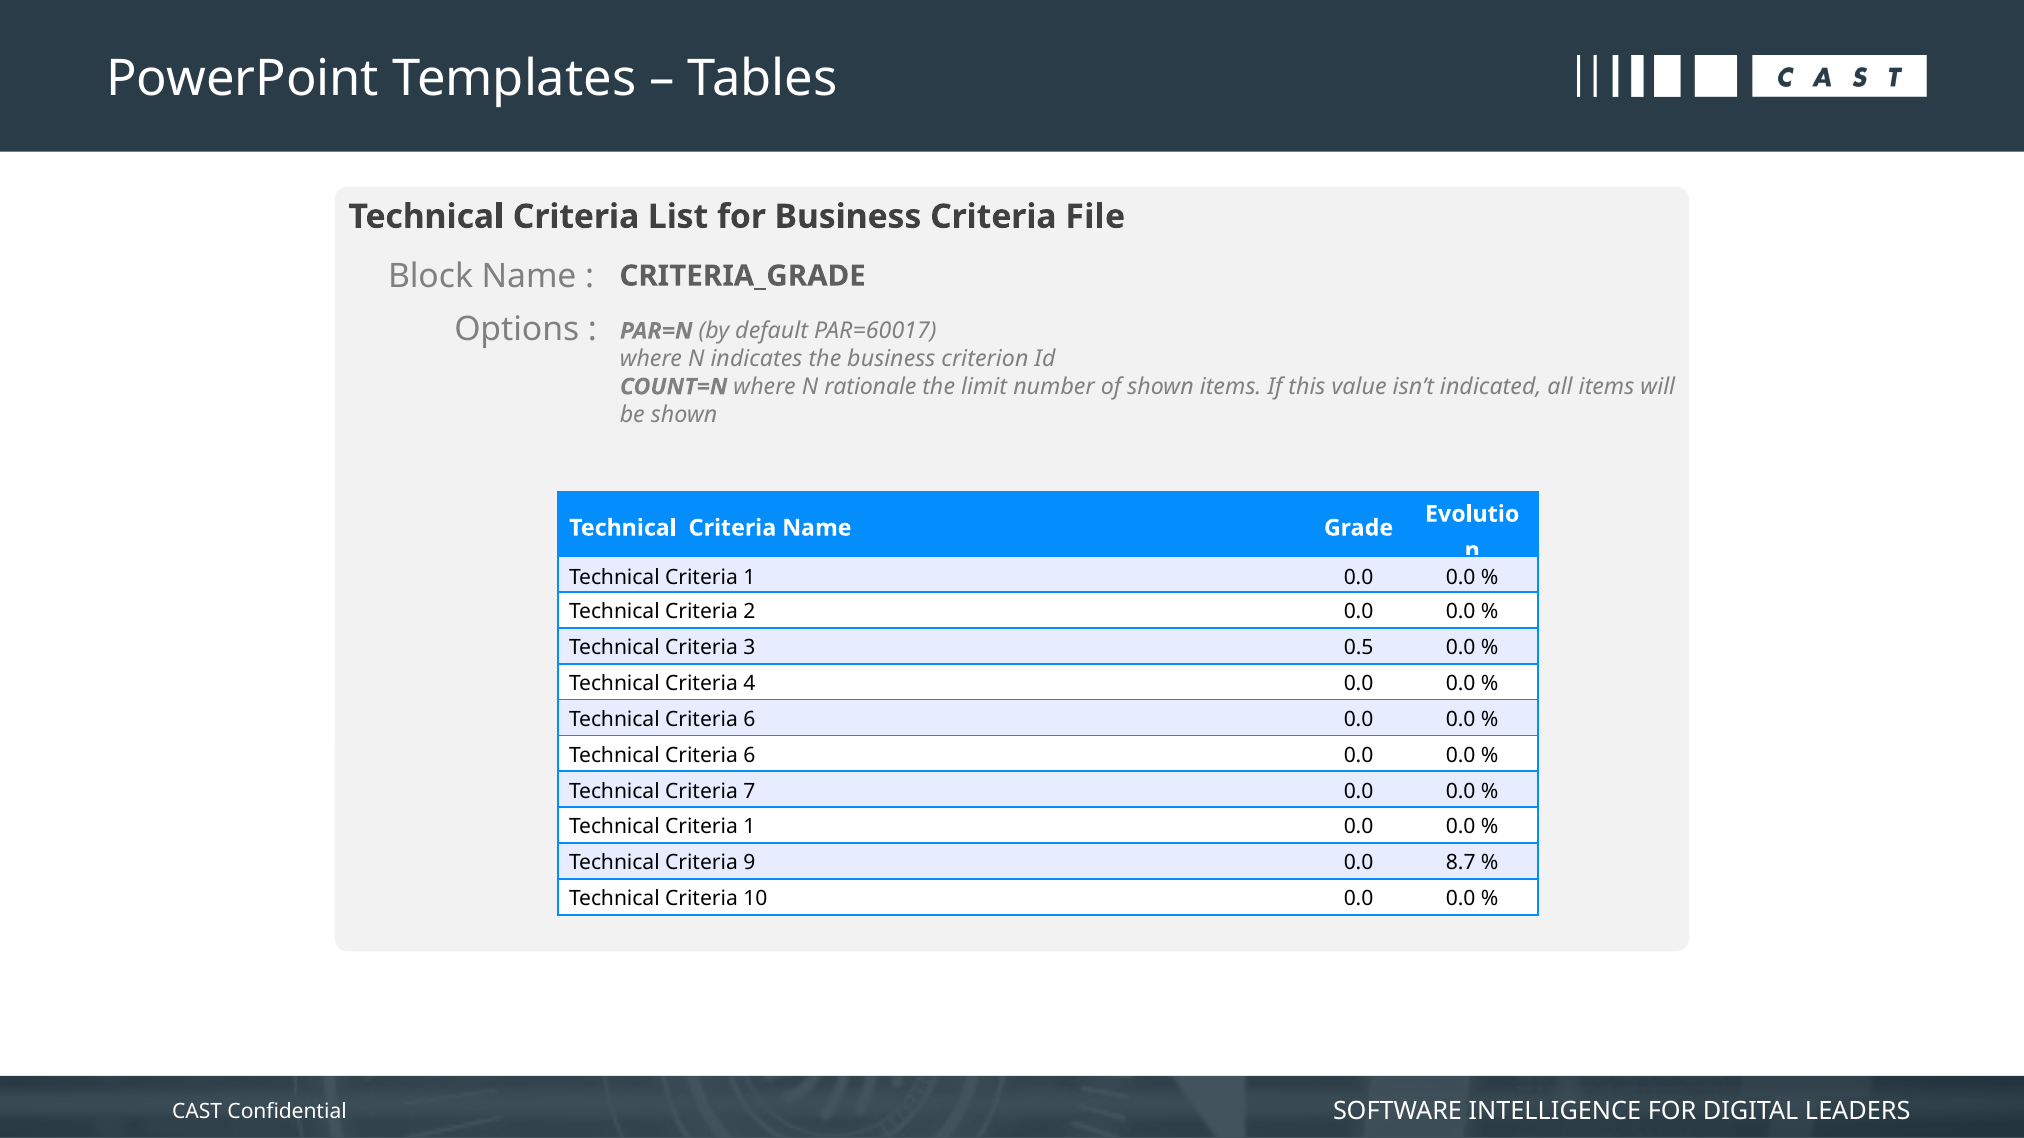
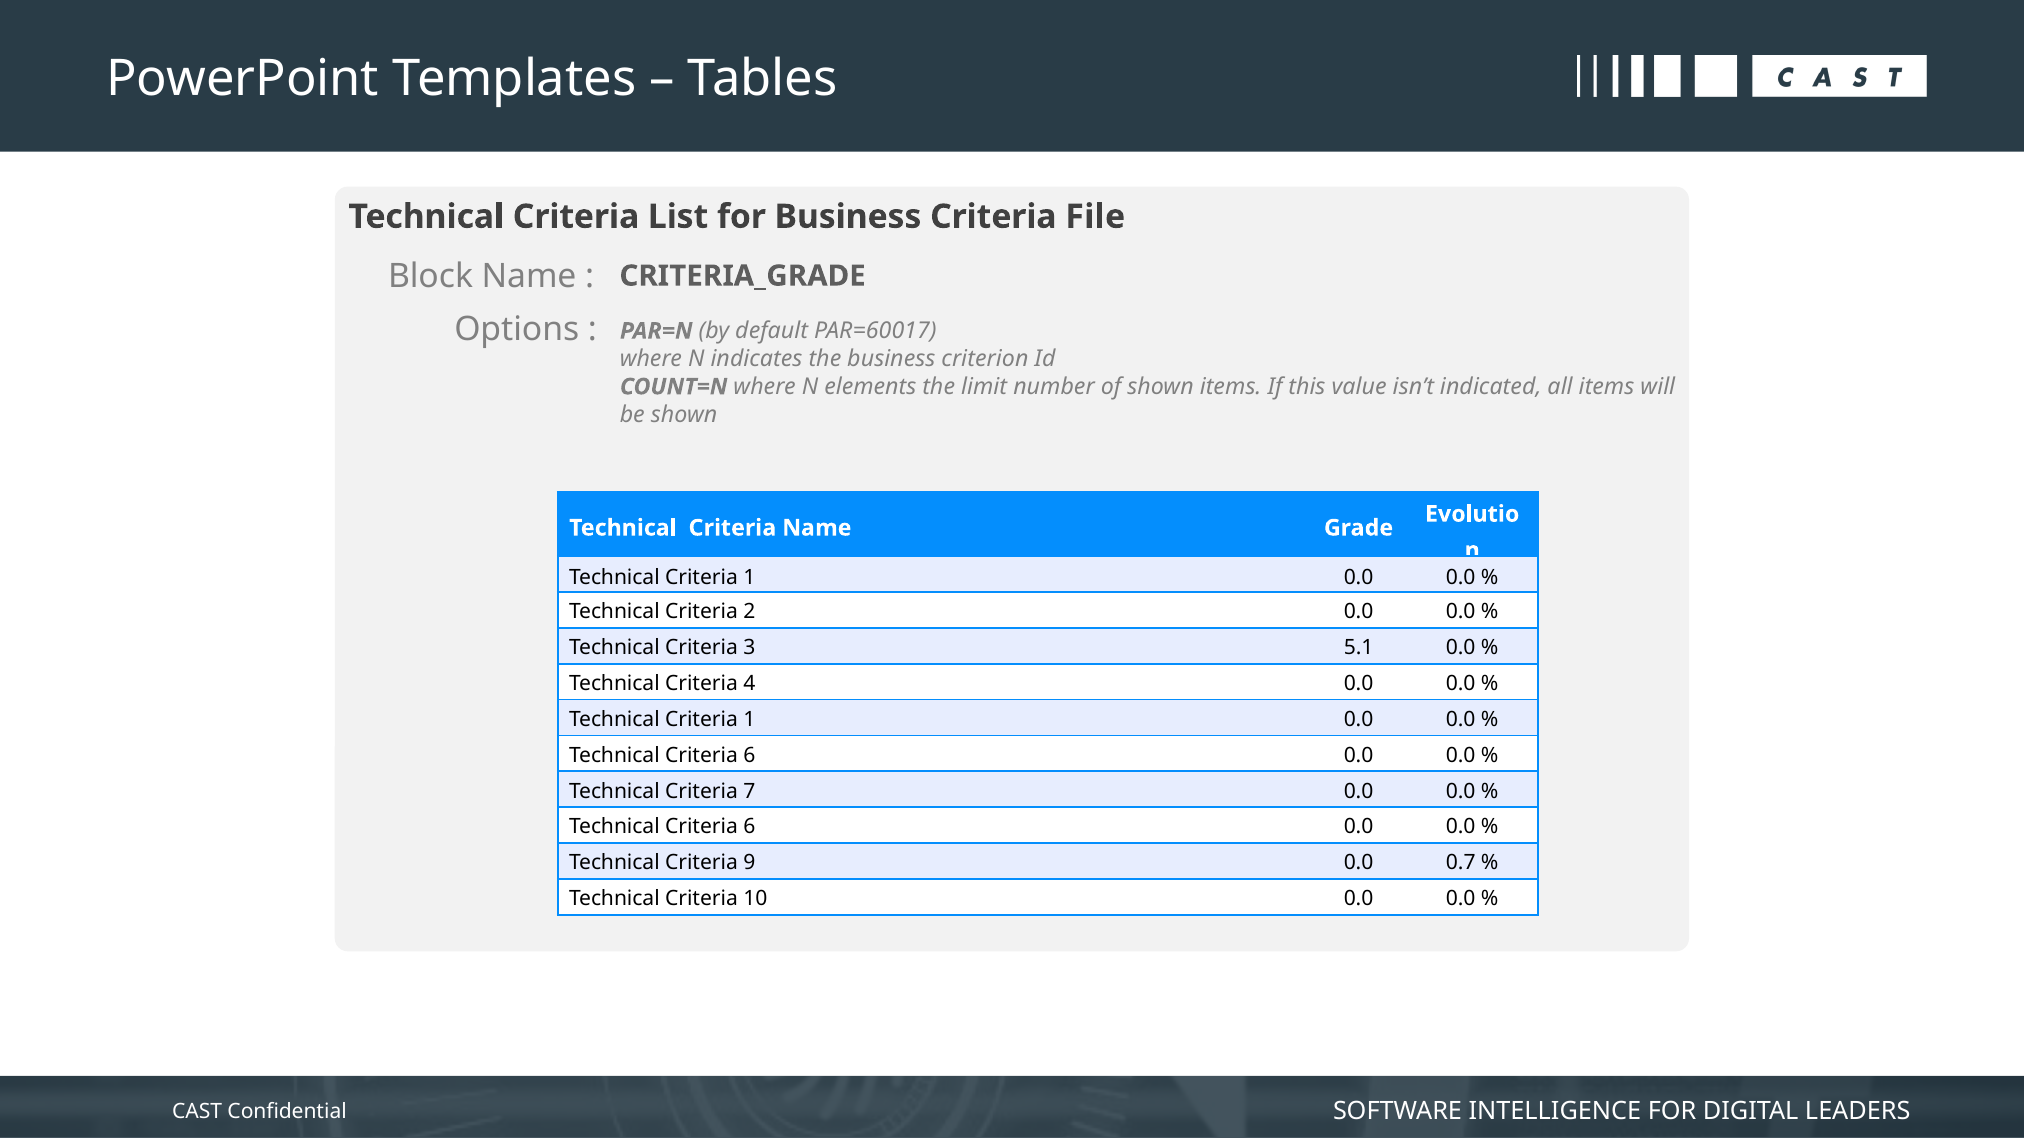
rationale: rationale -> elements
0.5: 0.5 -> 5.1
6 at (749, 720): 6 -> 1
1 at (749, 827): 1 -> 6
8.7: 8.7 -> 0.7
